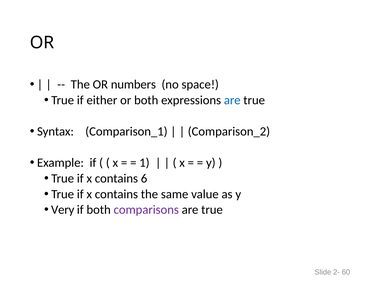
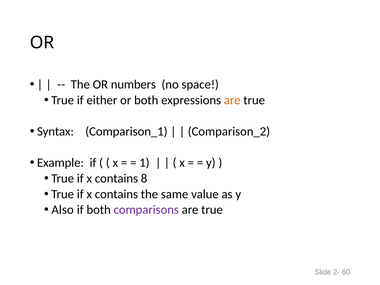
are at (232, 100) colour: blue -> orange
6: 6 -> 8
Very: Very -> Also
